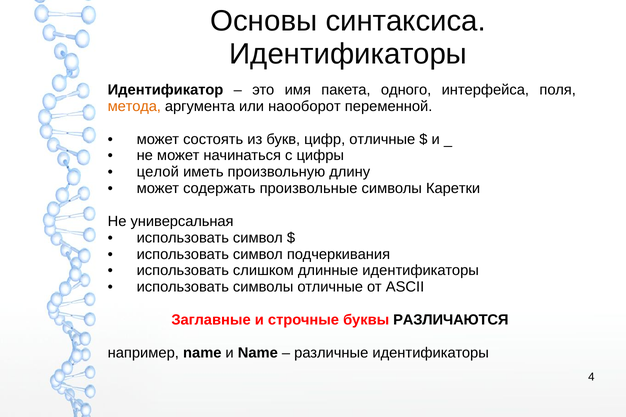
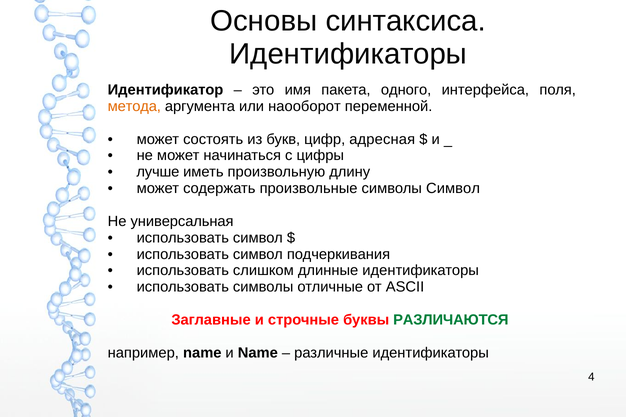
цифр отличные: отличные -> адресная
целой: целой -> лучше
символы Каретки: Каретки -> Символ
РАЗЛИЧАЮТСЯ colour: black -> green
